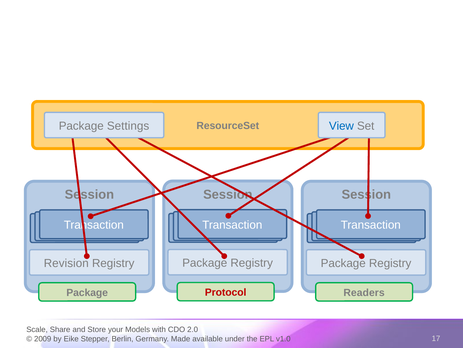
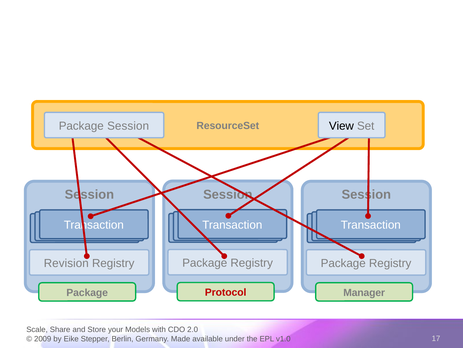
Package Settings: Settings -> Session
View colour: blue -> black
Readers: Readers -> Manager
